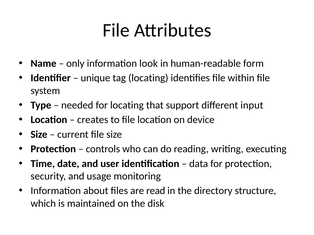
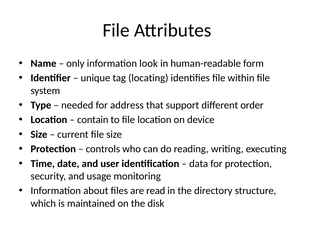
for locating: locating -> address
input: input -> order
creates: creates -> contain
